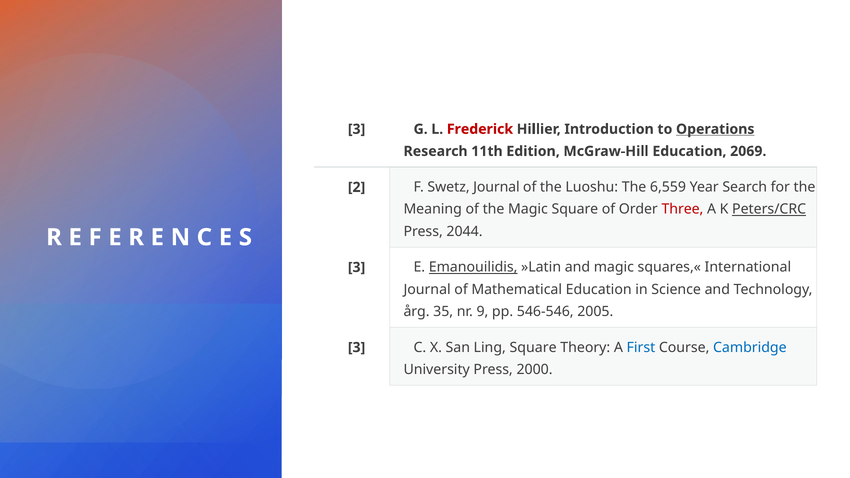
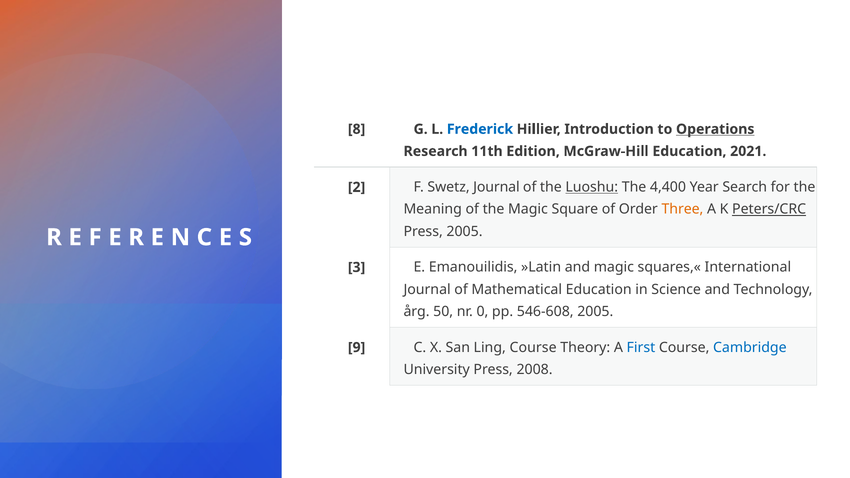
3 at (357, 129): 3 -> 8
Frederick colour: red -> blue
2069: 2069 -> 2021
Luoshu underline: none -> present
6,559: 6,559 -> 4,400
Three colour: red -> orange
Press 2044: 2044 -> 2005
Emanouilidis underline: present -> none
35: 35 -> 50
9: 9 -> 0
546-546: 546-546 -> 546-608
3 at (357, 348): 3 -> 9
Ling Square: Square -> Course
2000: 2000 -> 2008
